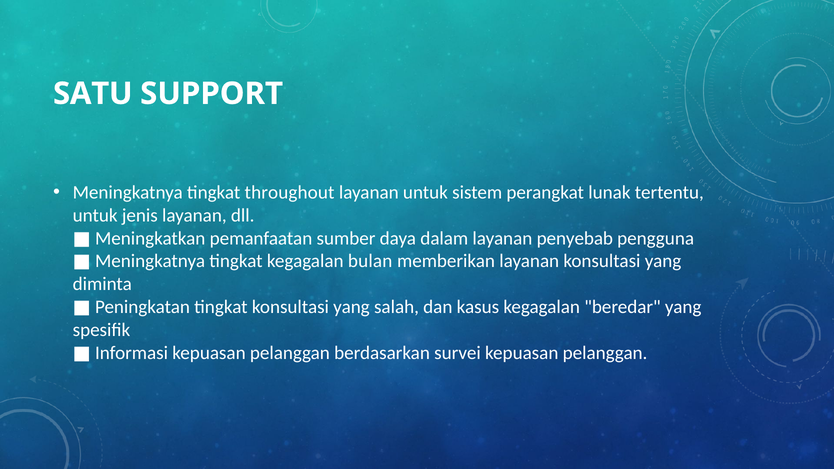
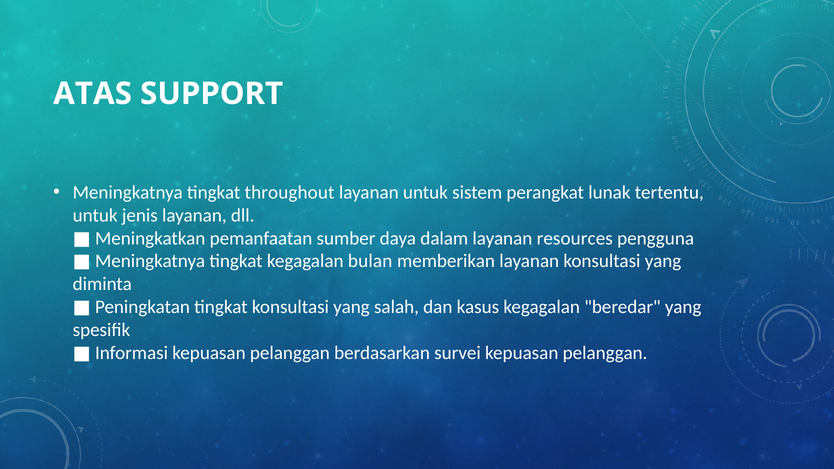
SATU: SATU -> ATAS
penyebab: penyebab -> resources
